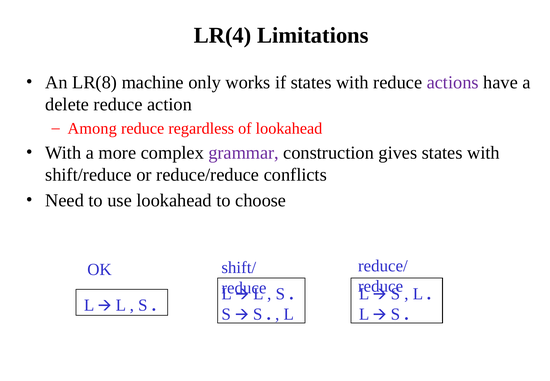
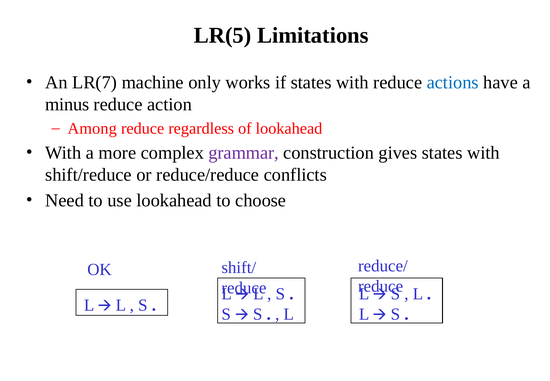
LR(4: LR(4 -> LR(5
LR(8: LR(8 -> LR(7
actions colour: purple -> blue
delete: delete -> minus
